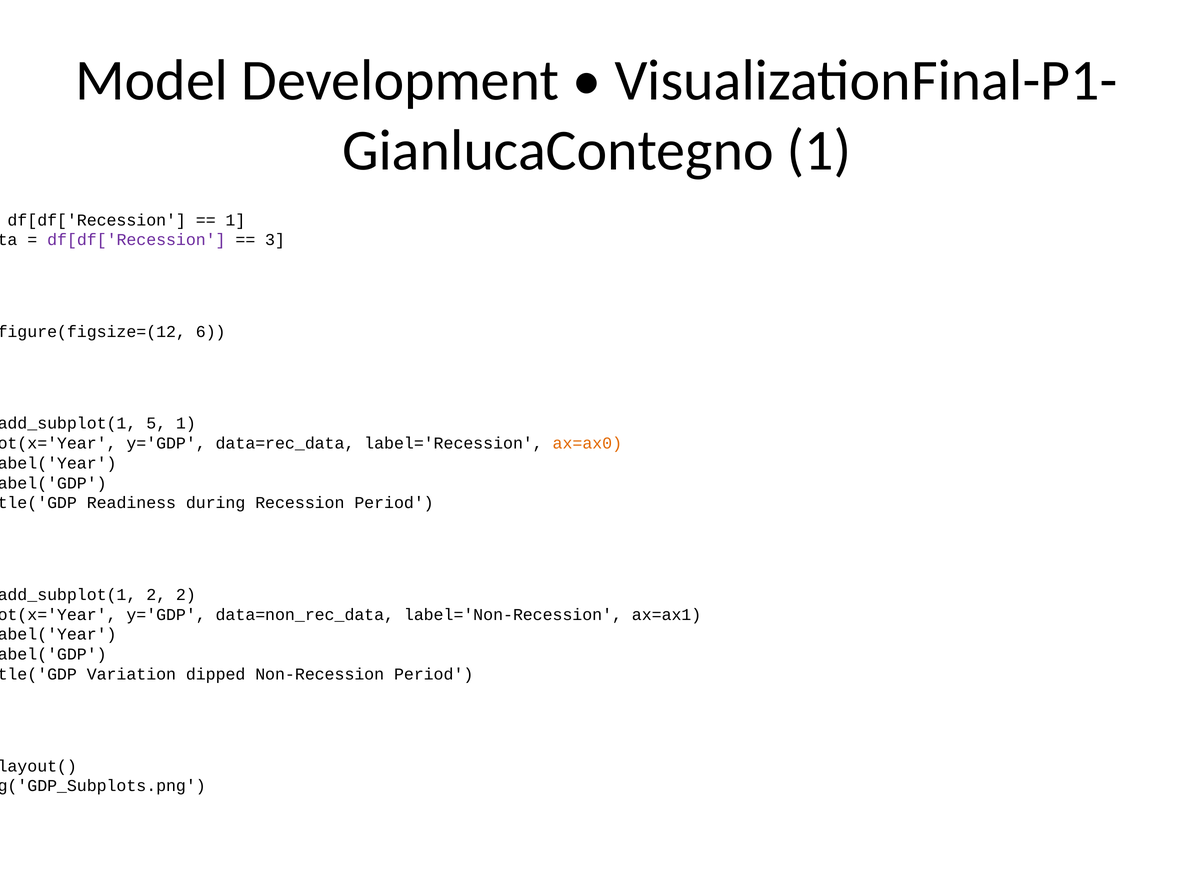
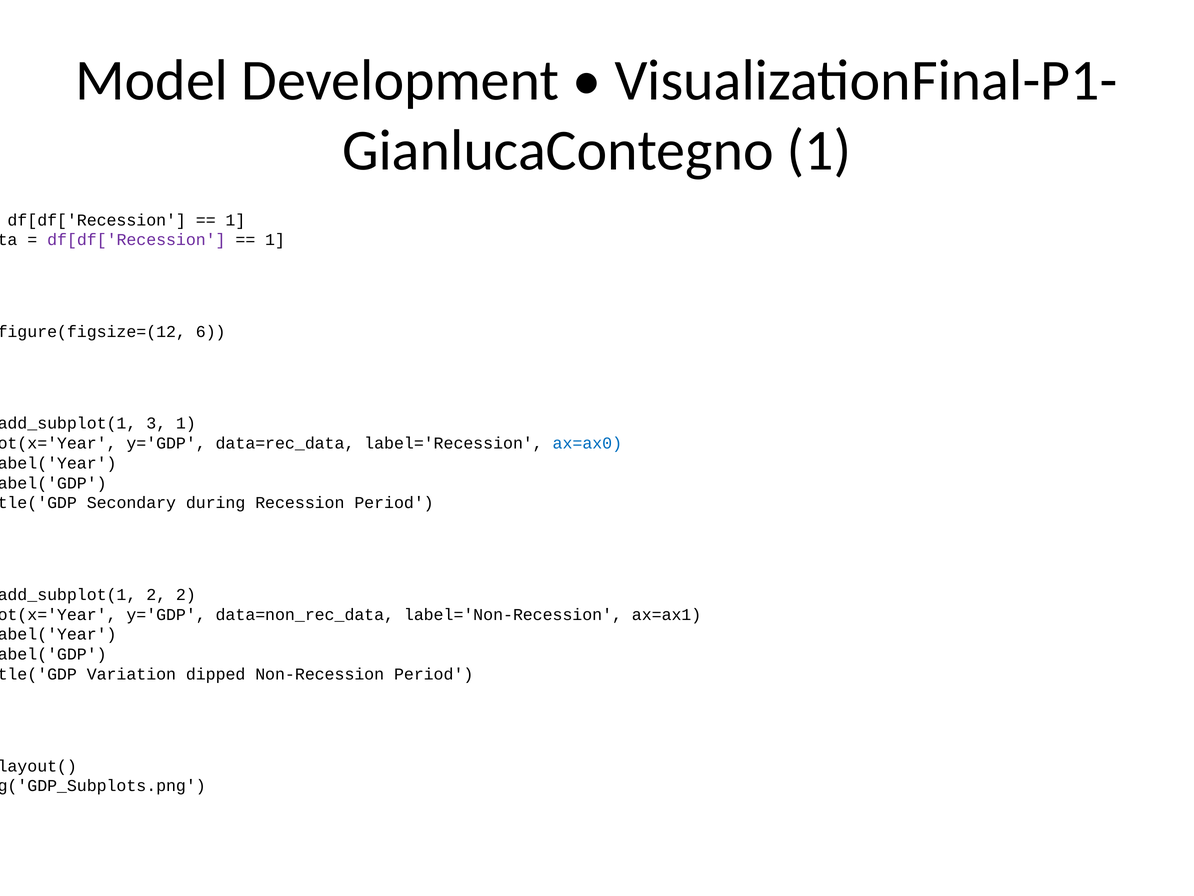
3 at (275, 240): 3 -> 1
5: 5 -> 3
ax=ax0 colour: orange -> blue
Readiness: Readiness -> Secondary
